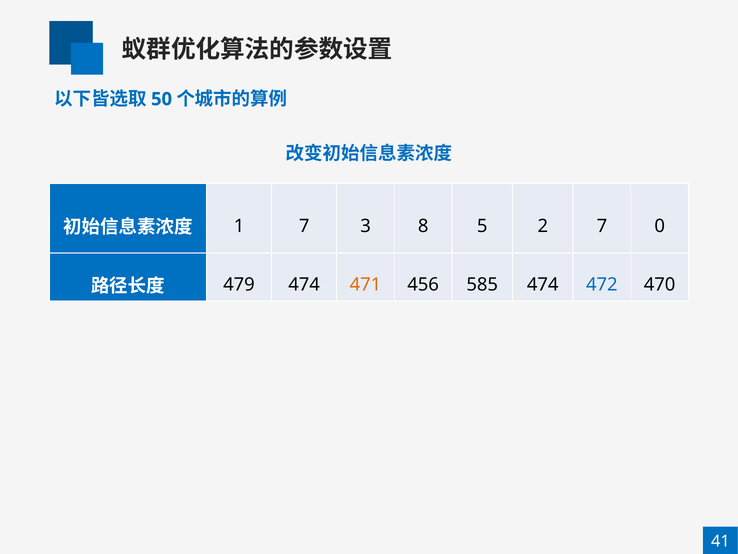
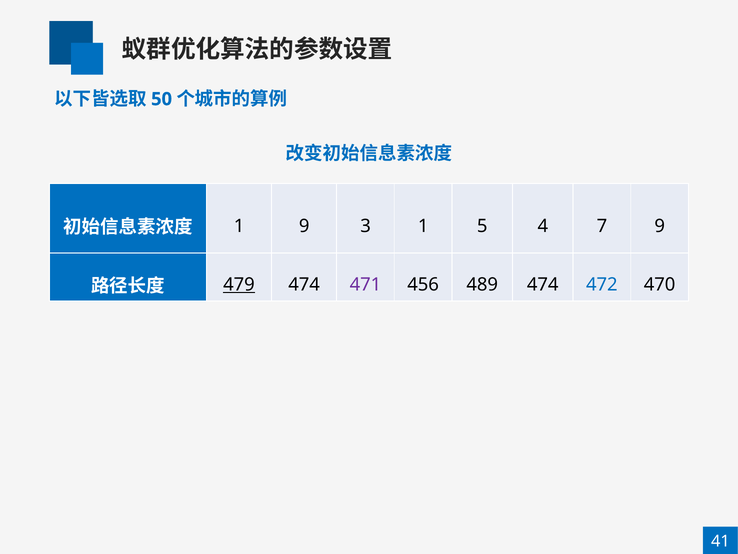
1 7: 7 -> 9
3 8: 8 -> 1
2: 2 -> 4
7 0: 0 -> 9
479 underline: none -> present
471 colour: orange -> purple
585: 585 -> 489
